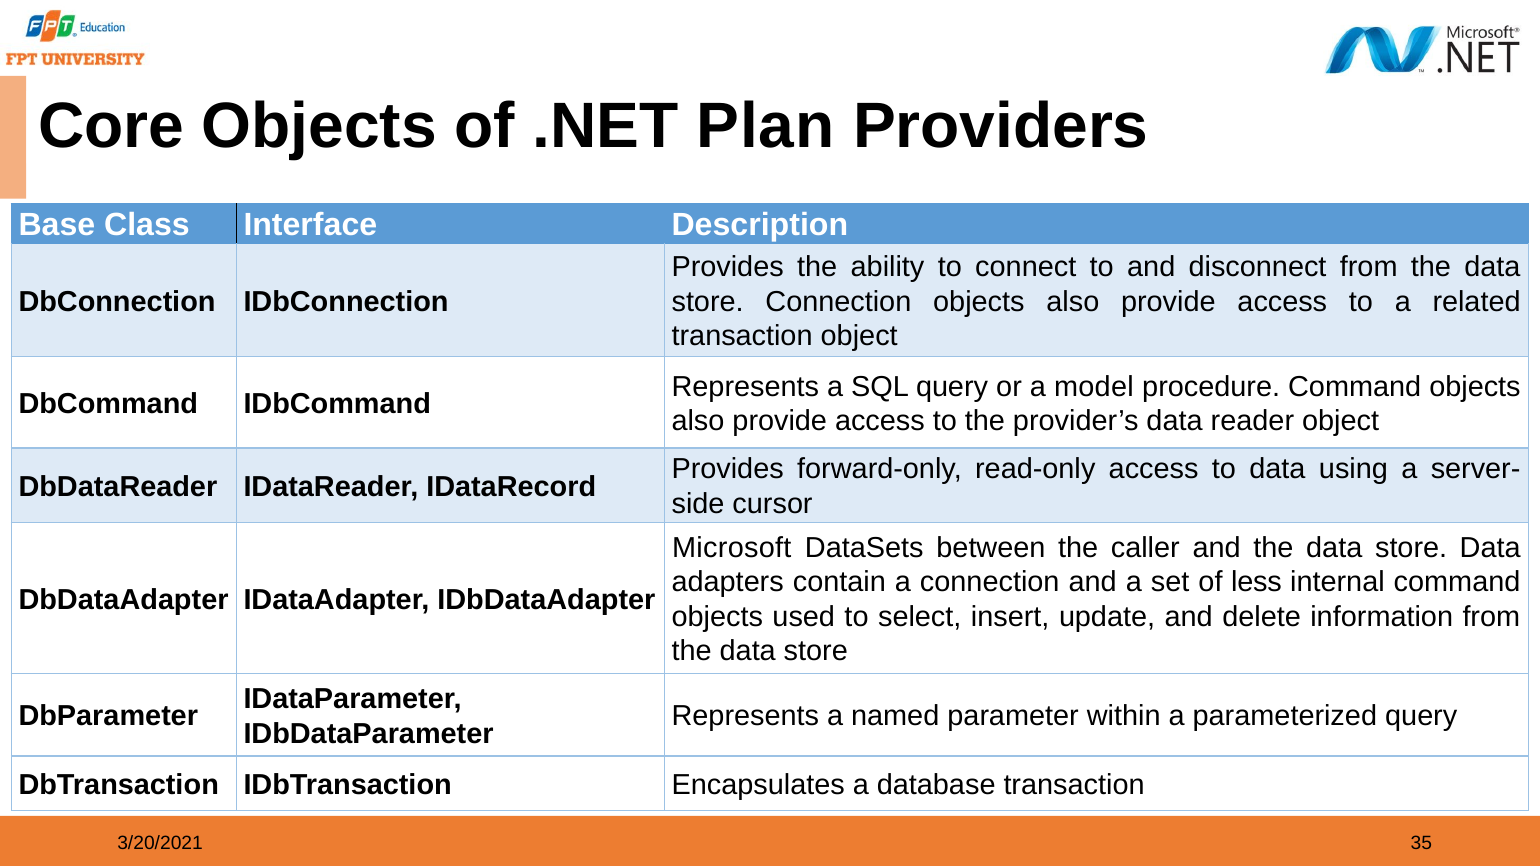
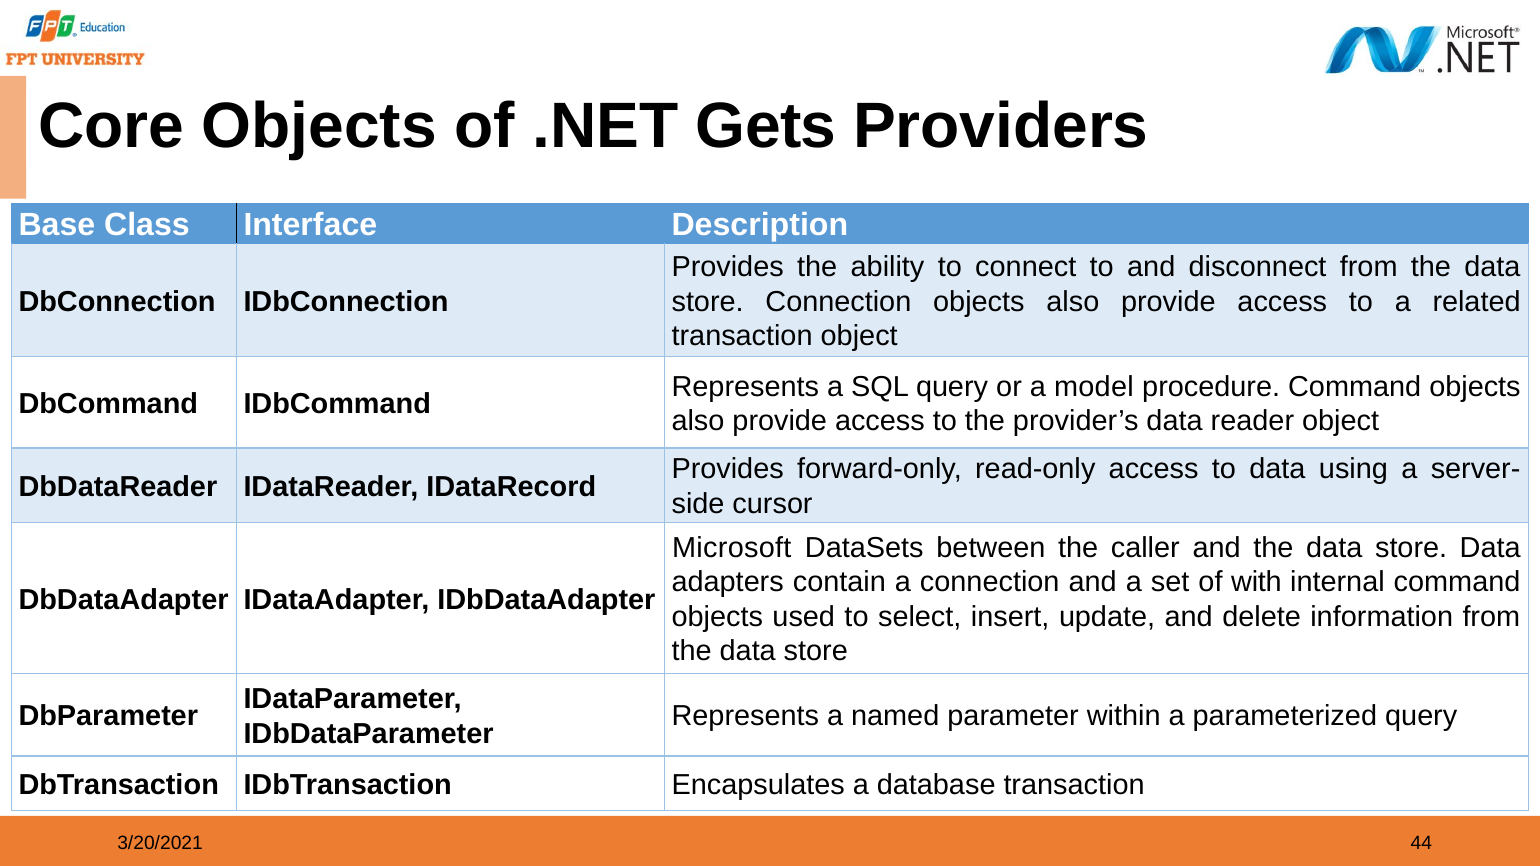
Plan: Plan -> Gets
less: less -> with
35: 35 -> 44
